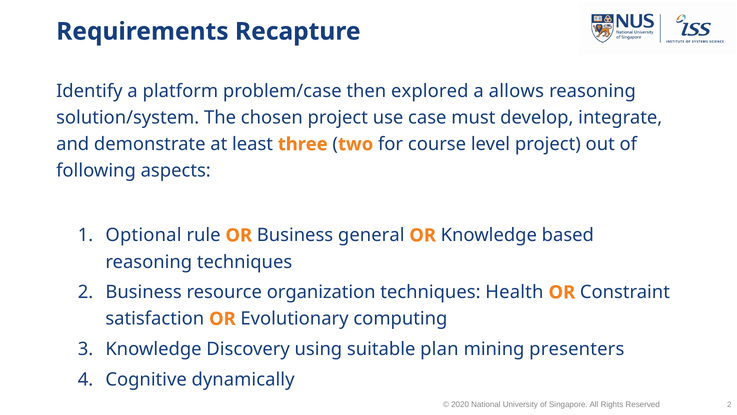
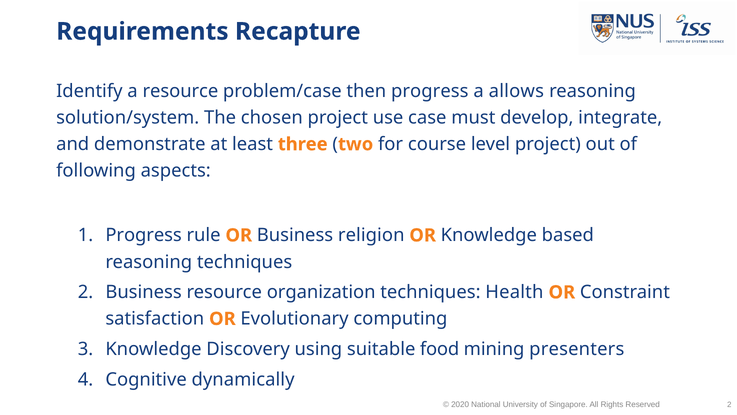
a platform: platform -> resource
then explored: explored -> progress
Optional at (143, 235): Optional -> Progress
general: general -> religion
plan: plan -> food
